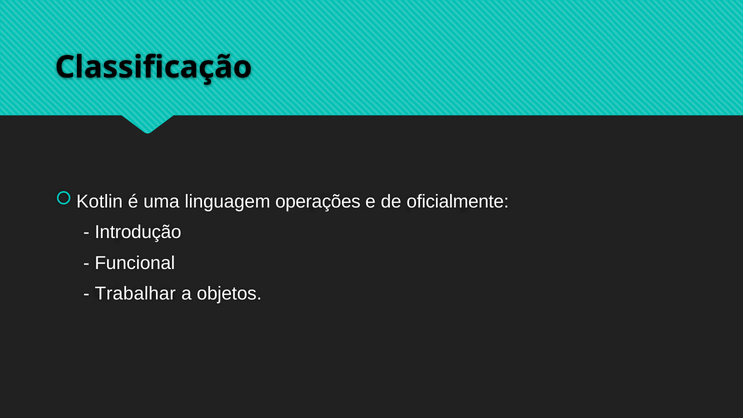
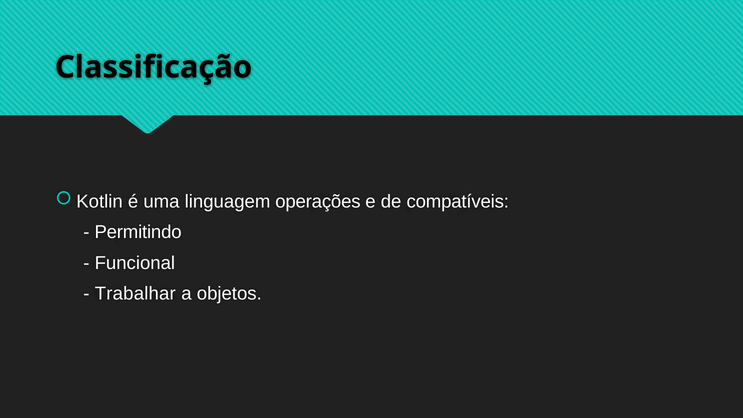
oficialmente: oficialmente -> compatíveis
Introdução: Introdução -> Permitindo
